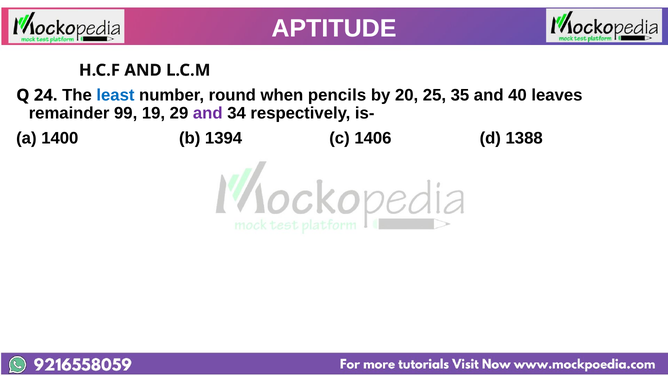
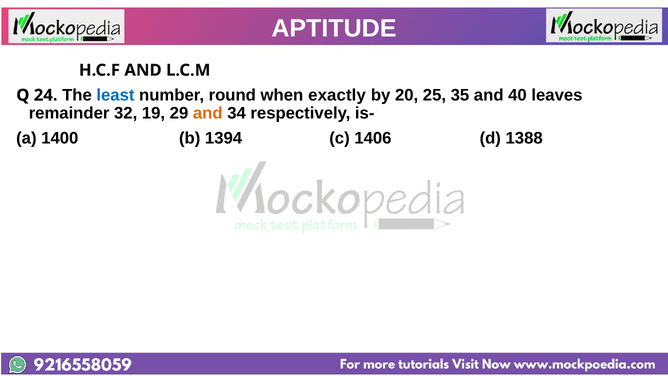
pencils: pencils -> exactly
99: 99 -> 32
and at (208, 113) colour: purple -> orange
